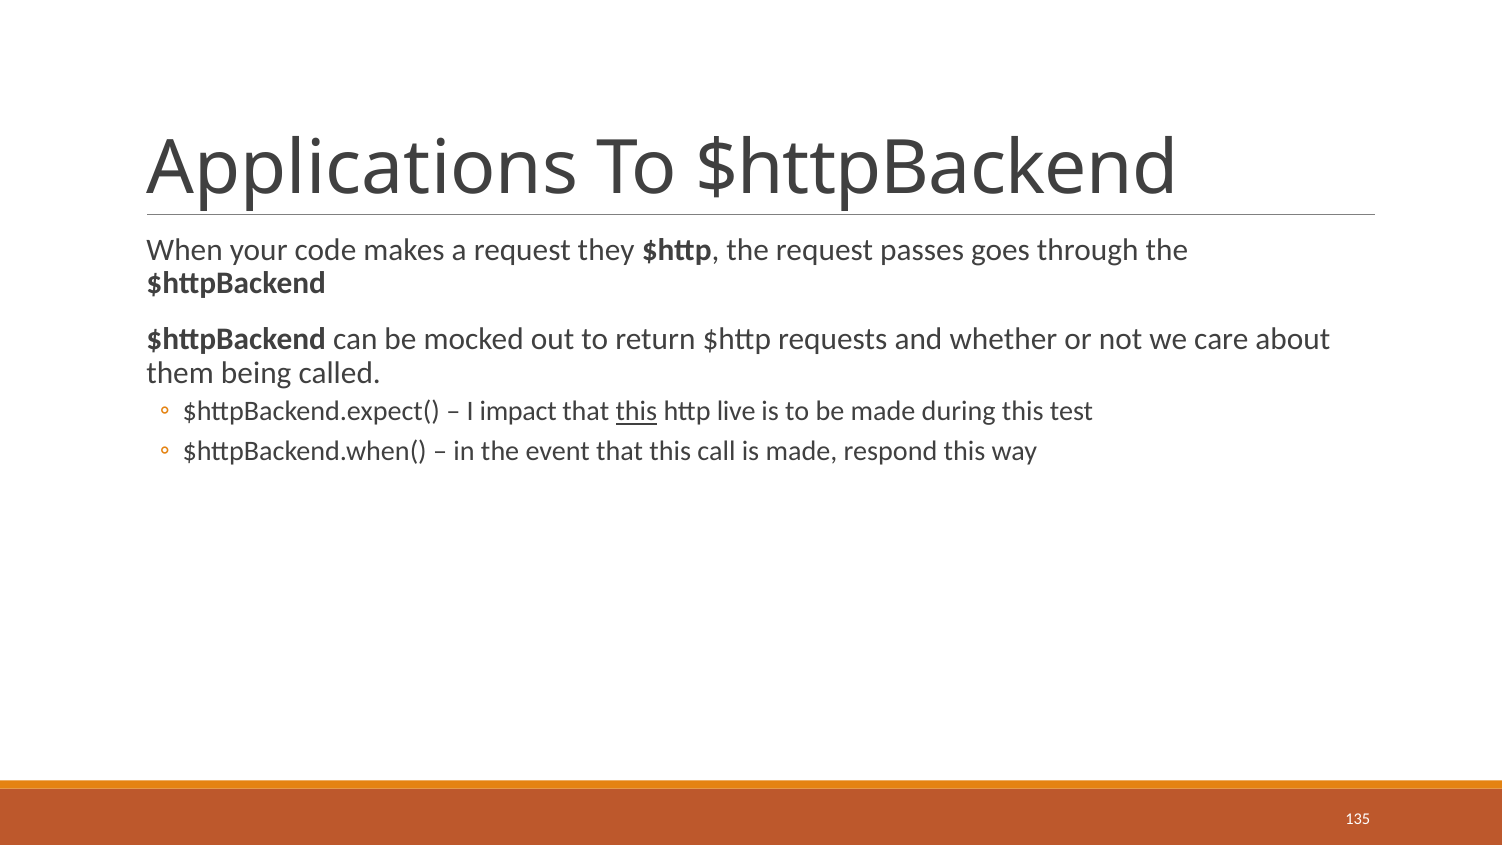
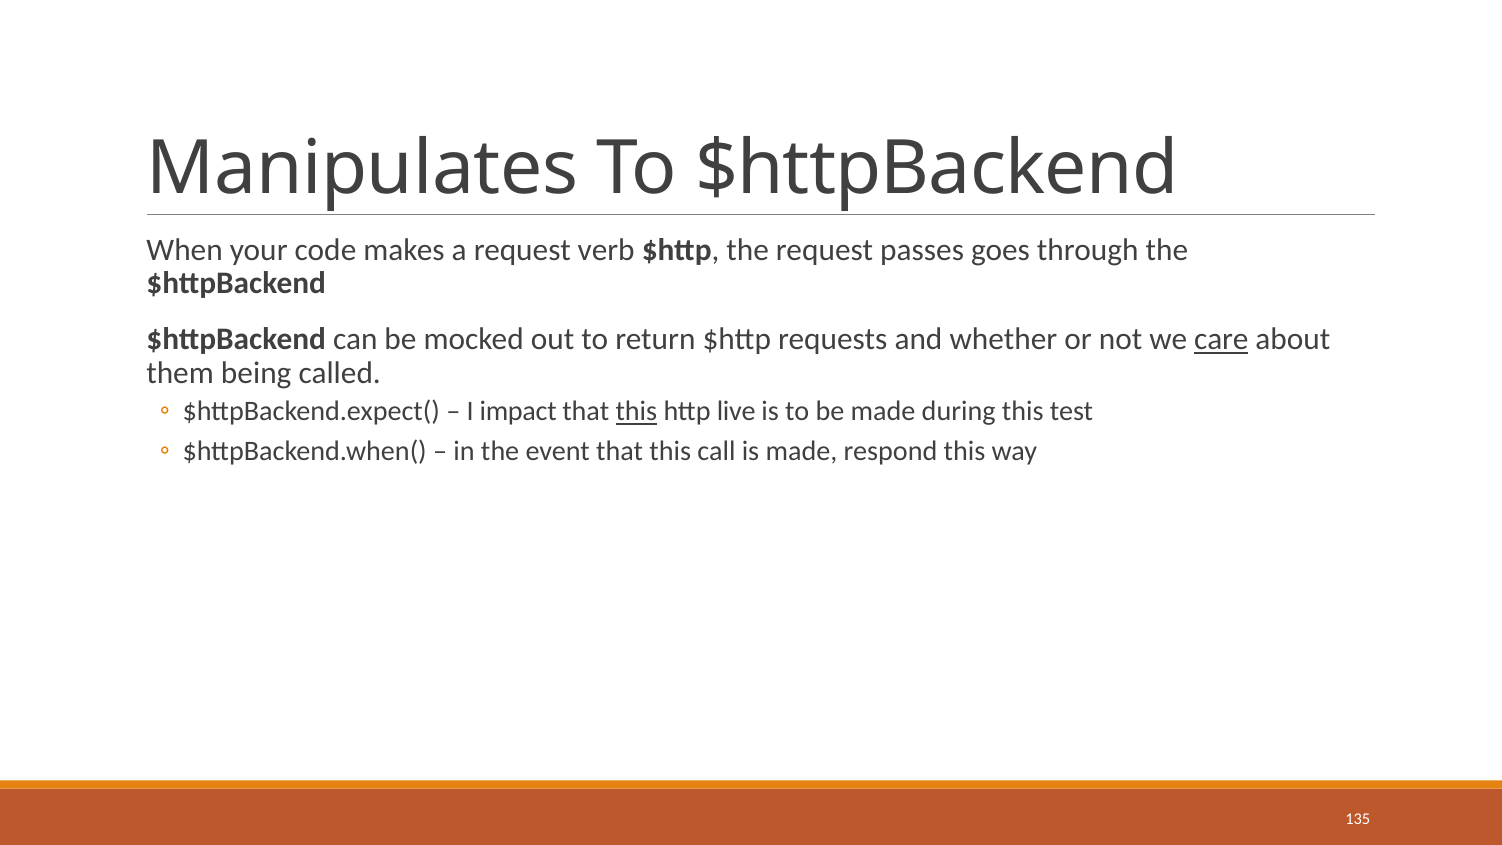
Applications: Applications -> Manipulates
they: they -> verb
care underline: none -> present
